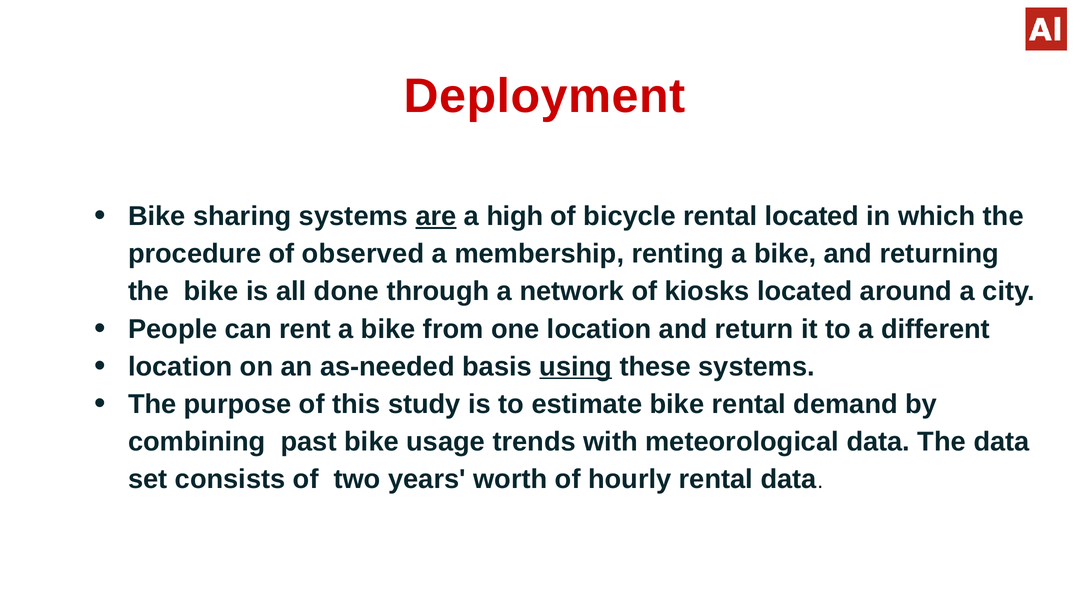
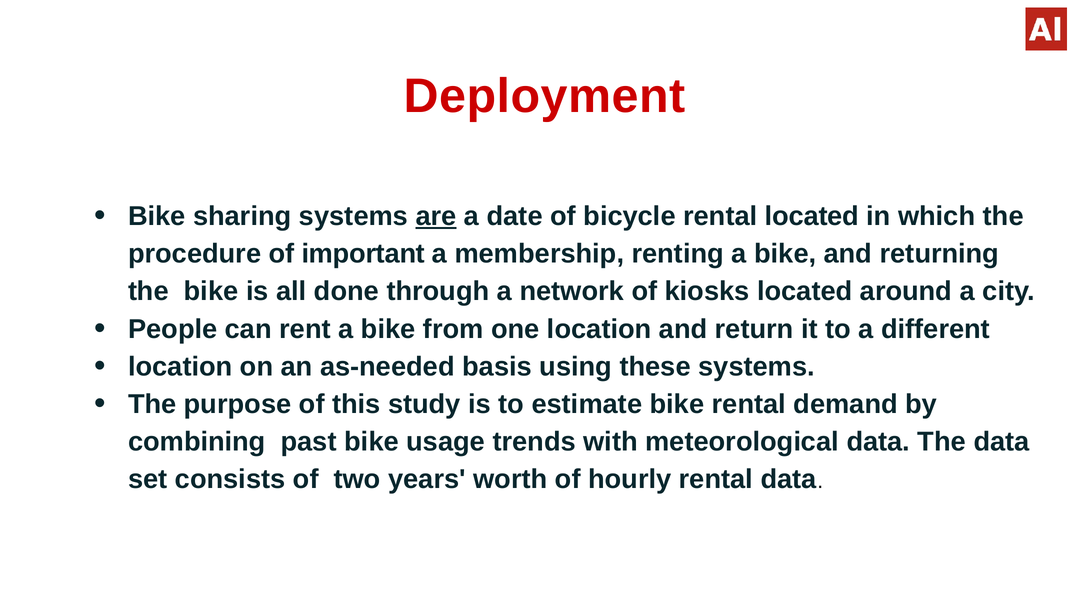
high: high -> date
observed: observed -> important
using underline: present -> none
